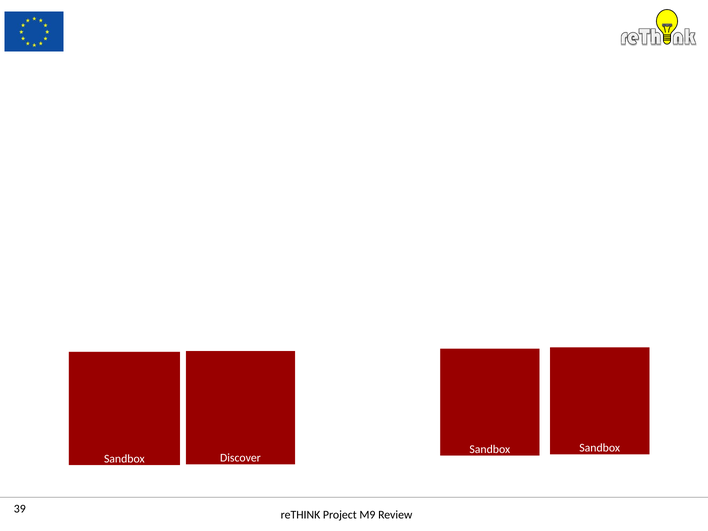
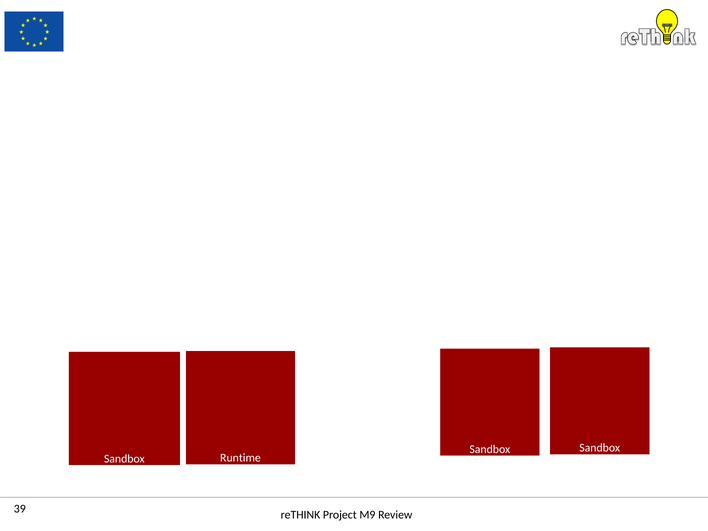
Discover: Discover -> Runtime
